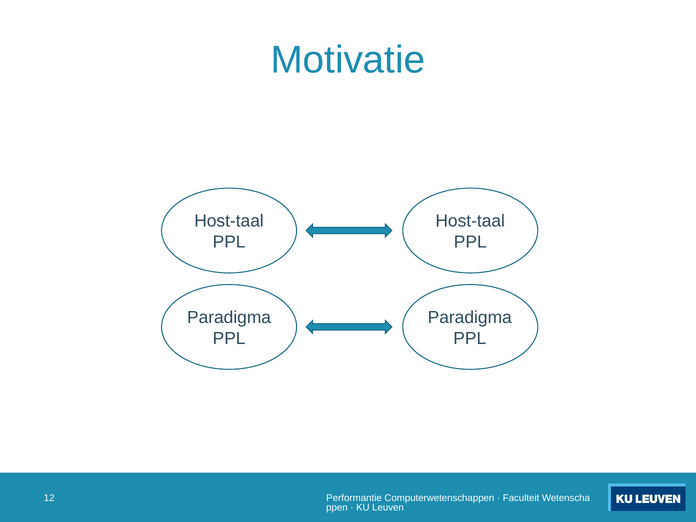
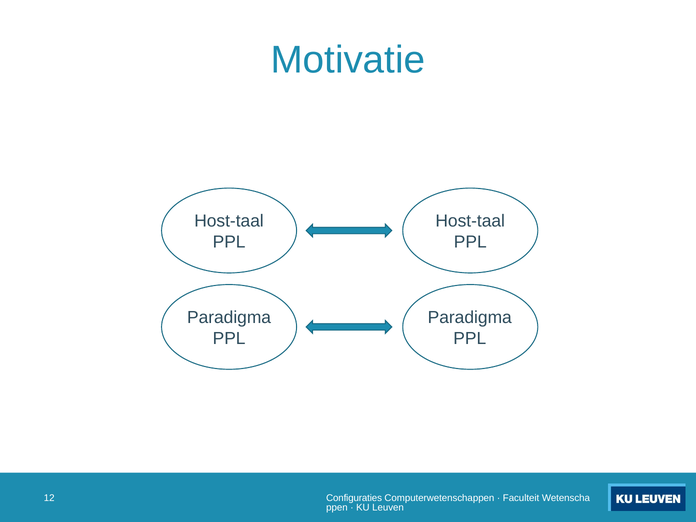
Performantie: Performantie -> Configuraties
